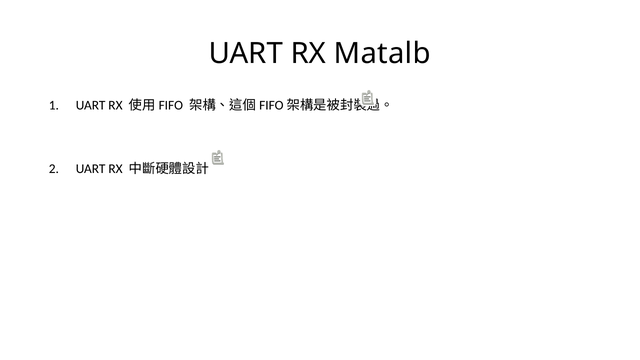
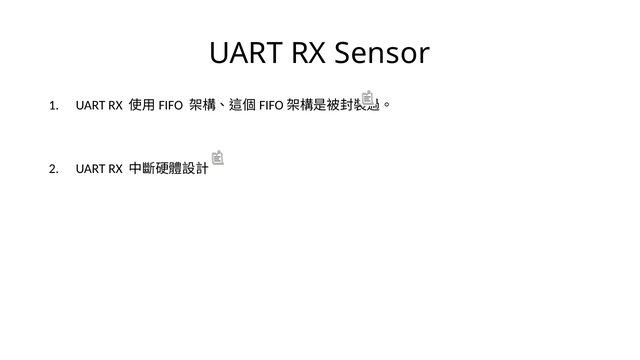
Matalb: Matalb -> Sensor
